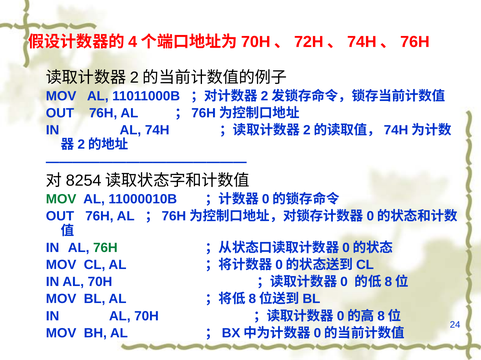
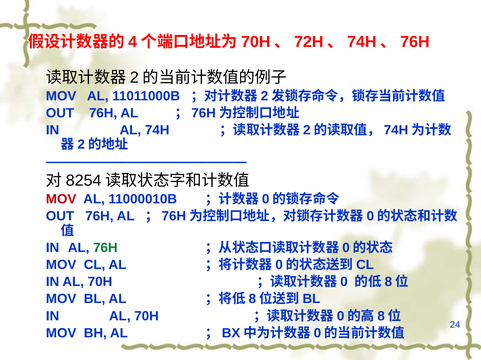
MOV at (61, 200) colour: green -> red
